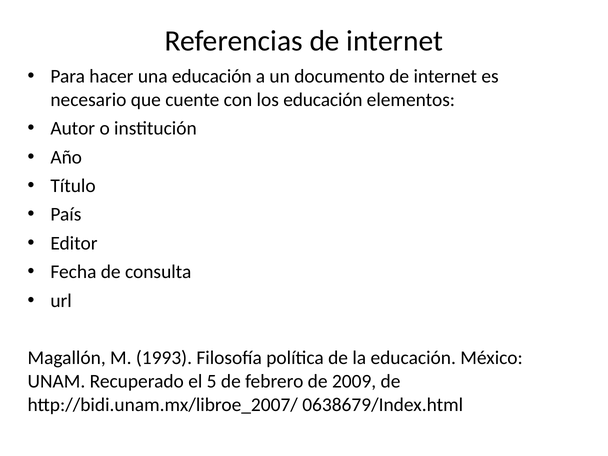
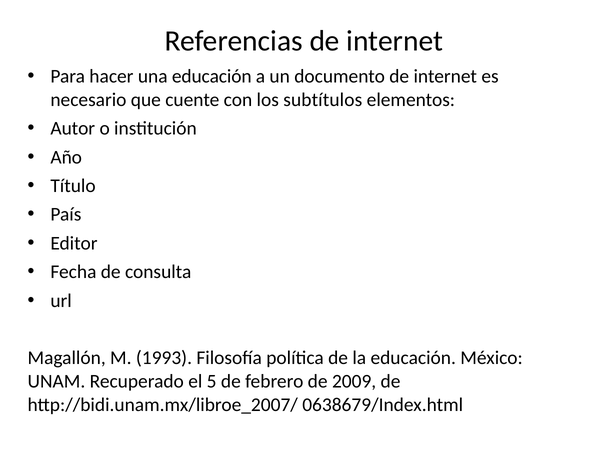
los educación: educación -> subtítulos
